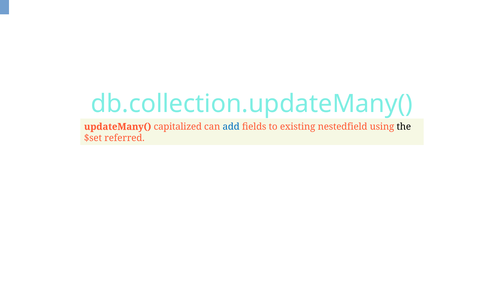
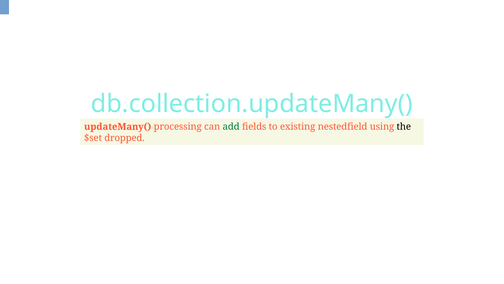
capitalized: capitalized -> processing
add colour: blue -> green
referred: referred -> dropped
